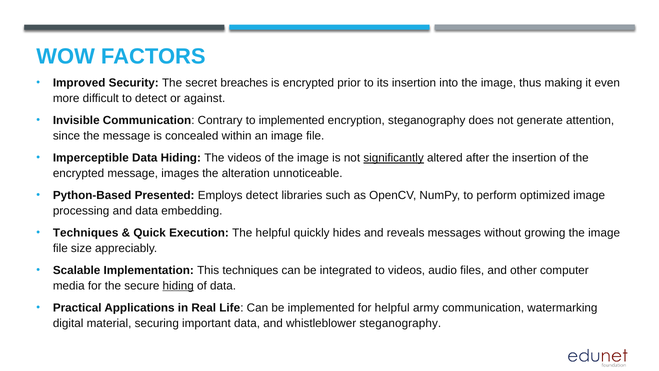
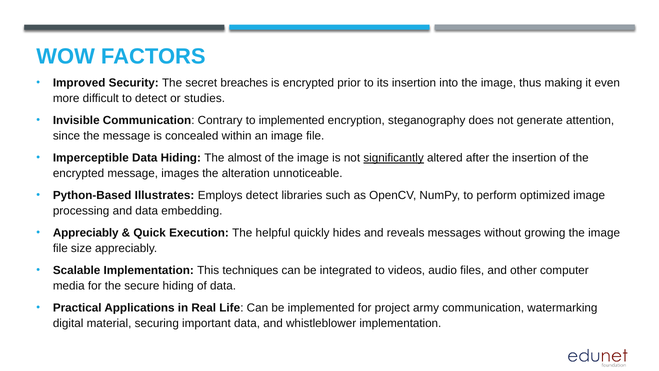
against: against -> studies
The videos: videos -> almost
Presented: Presented -> Illustrates
Techniques at (86, 233): Techniques -> Appreciably
hiding at (178, 286) underline: present -> none
for helpful: helpful -> project
whistleblower steganography: steganography -> implementation
